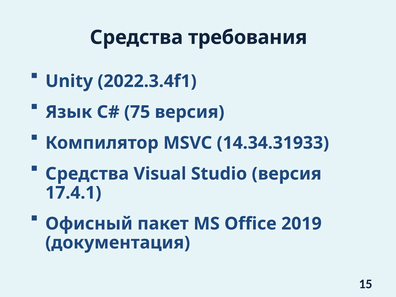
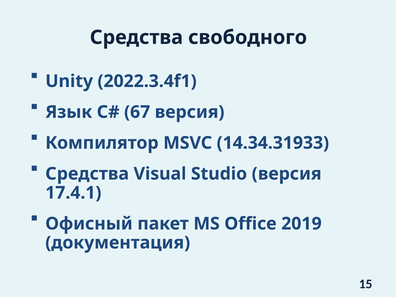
требования: требования -> свободного
75: 75 -> 67
